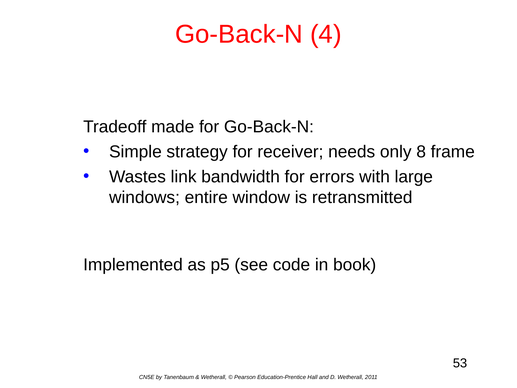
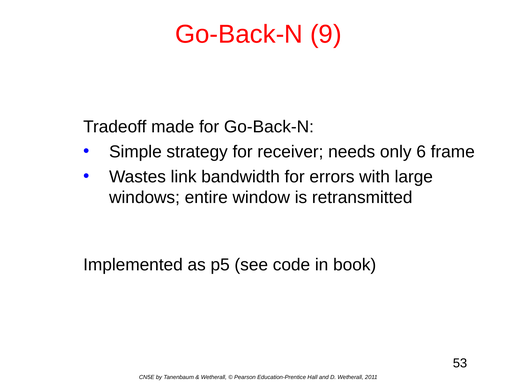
4: 4 -> 9
8: 8 -> 6
